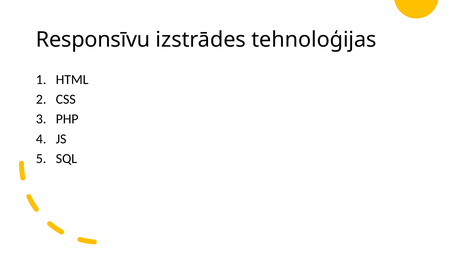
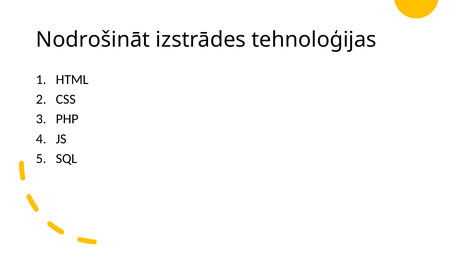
Responsīvu: Responsīvu -> Nodrošināt
